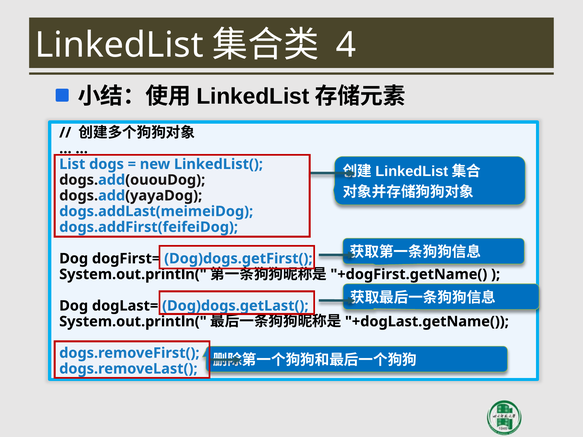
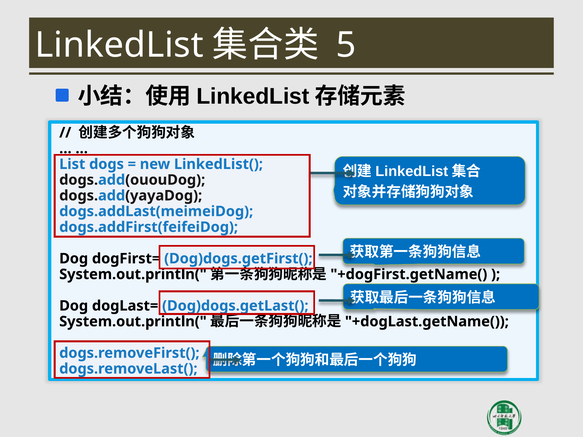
4: 4 -> 5
